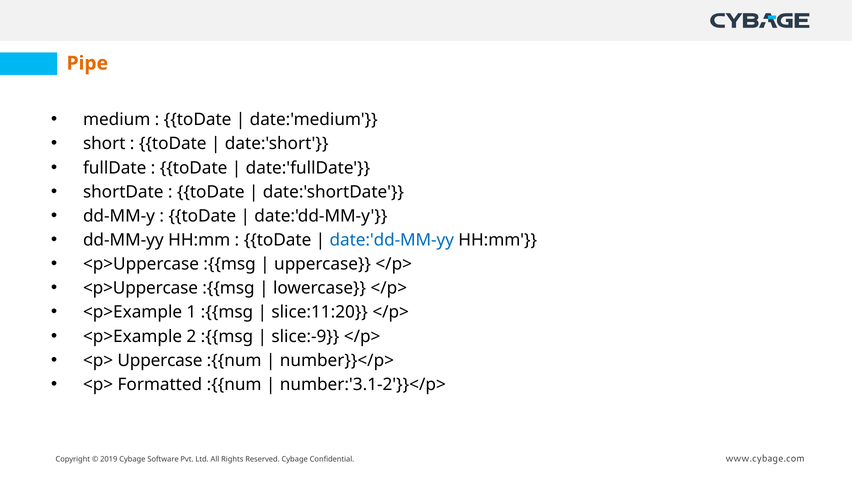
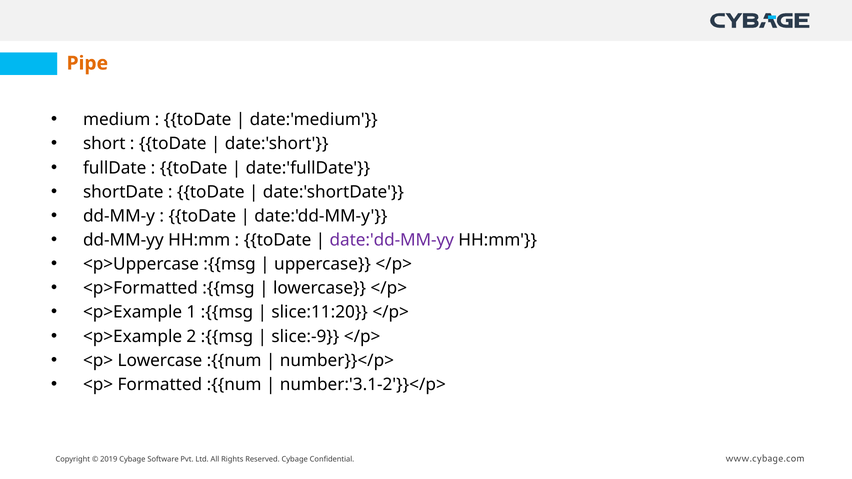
date:'dd-MM-yy colour: blue -> purple
<p>Uppercase at (141, 288): <p>Uppercase -> <p>Formatted
<p> Uppercase: Uppercase -> Lowercase
